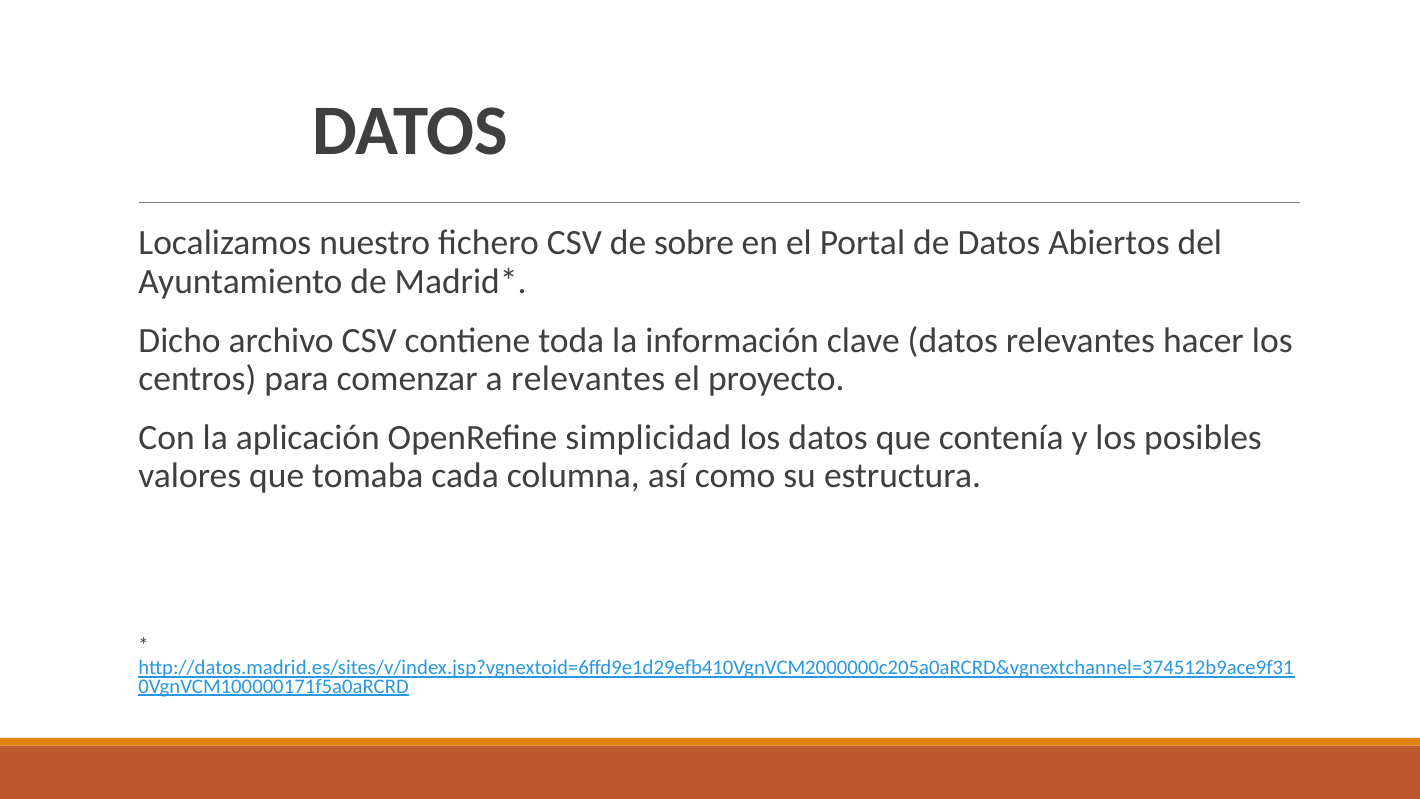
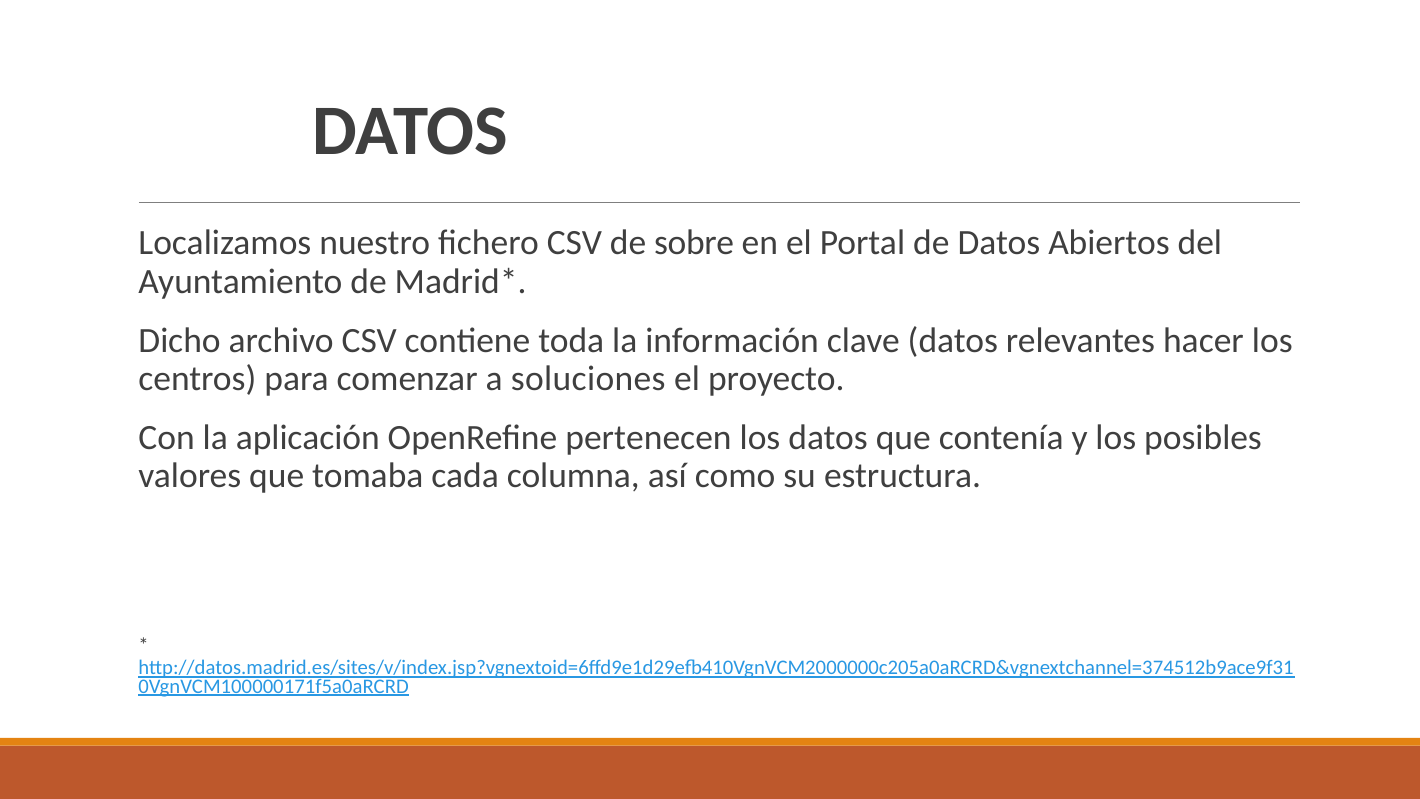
a relevantes: relevantes -> soluciones
simplicidad: simplicidad -> pertenecen
